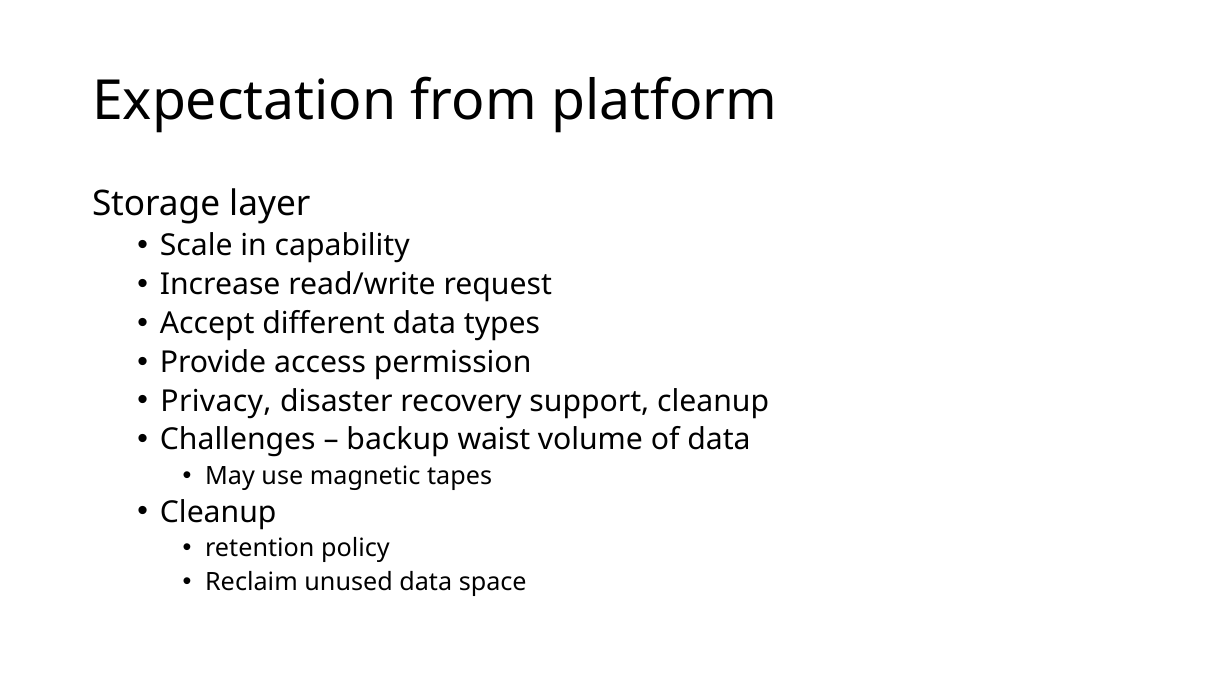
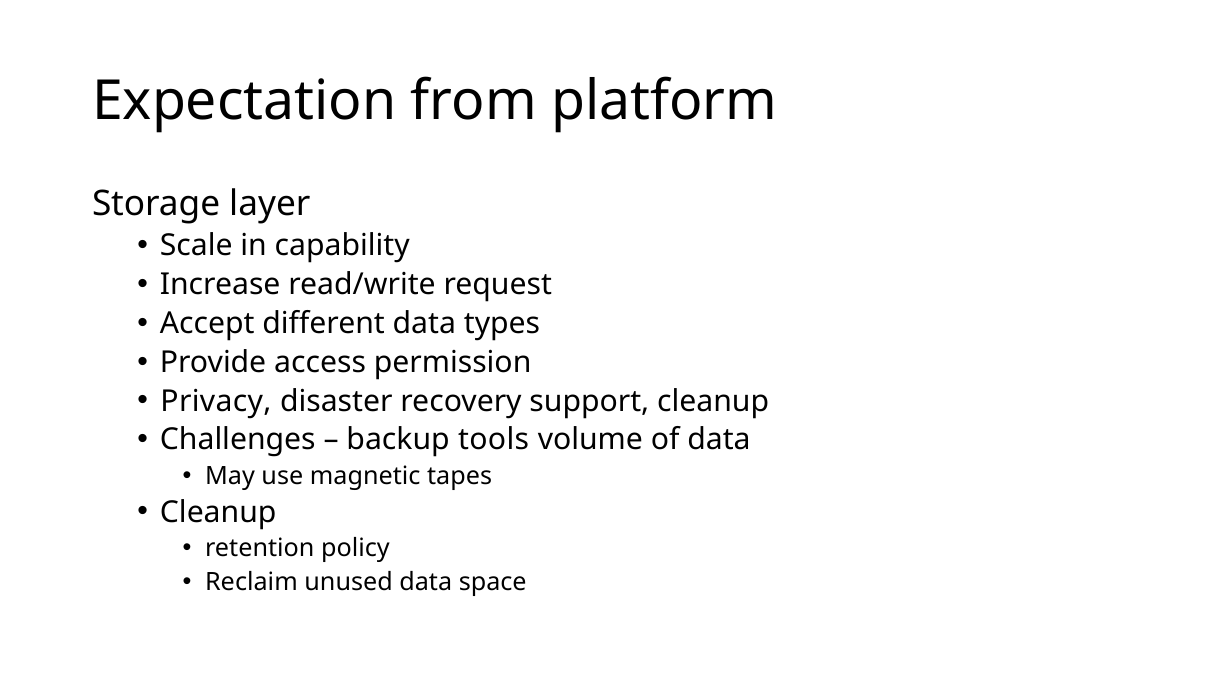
waist: waist -> tools
